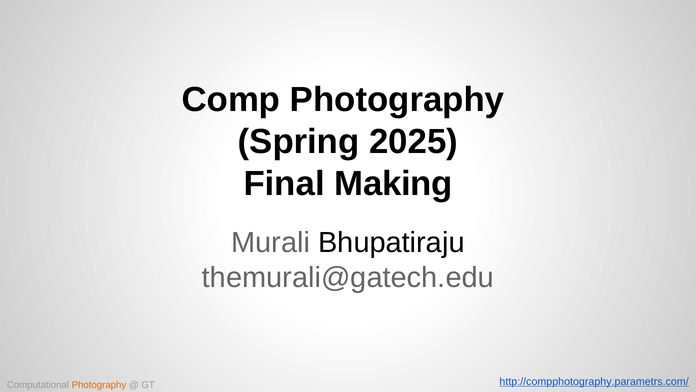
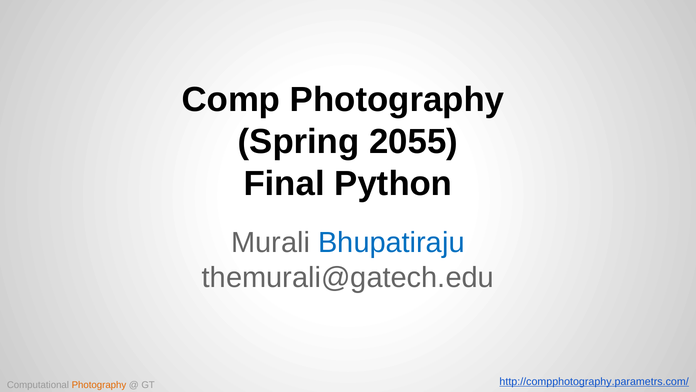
2025: 2025 -> 2055
Making: Making -> Python
Bhupatiraju colour: black -> blue
